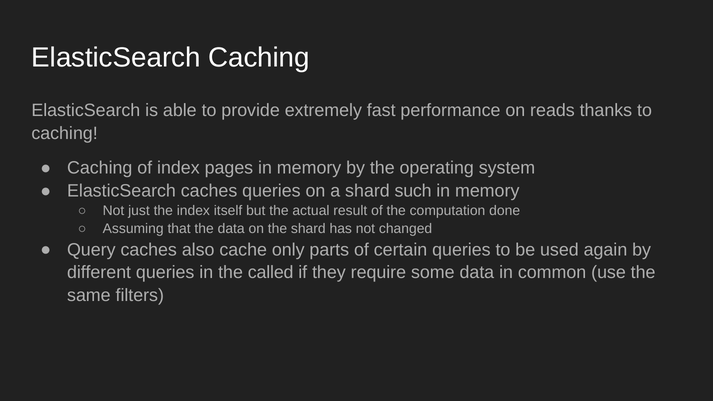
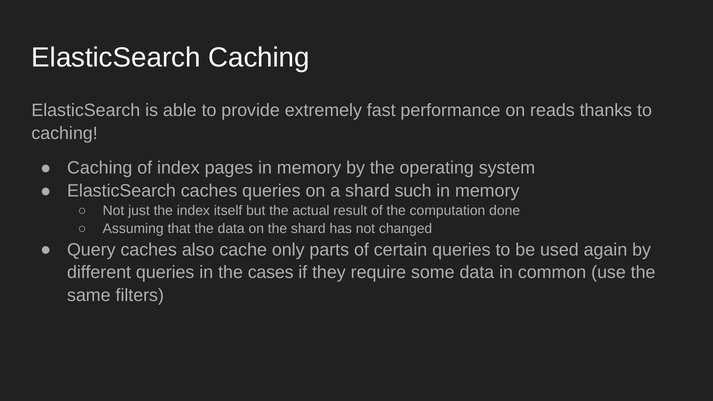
called: called -> cases
